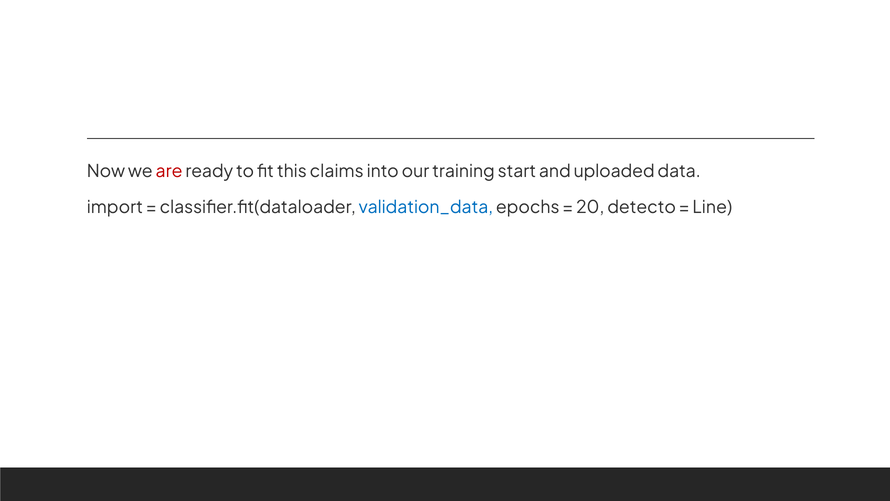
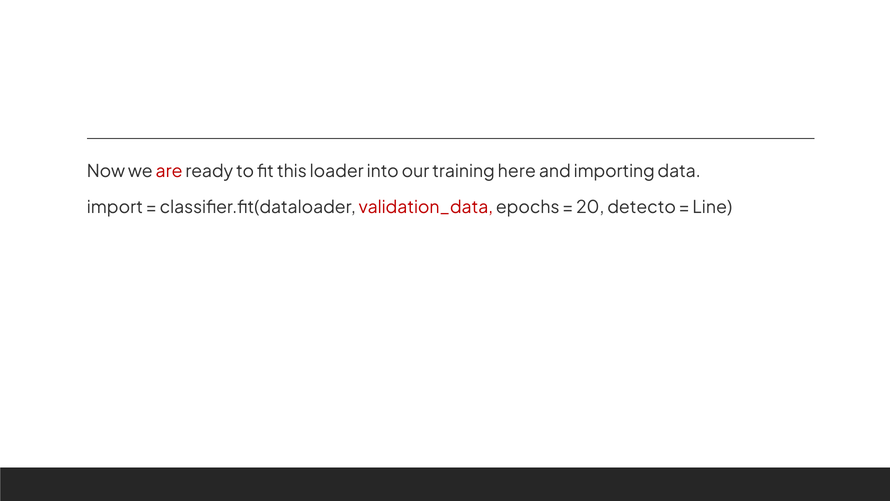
claims: claims -> loader
start: start -> here
uploaded: uploaded -> importing
validation_data colour: blue -> red
